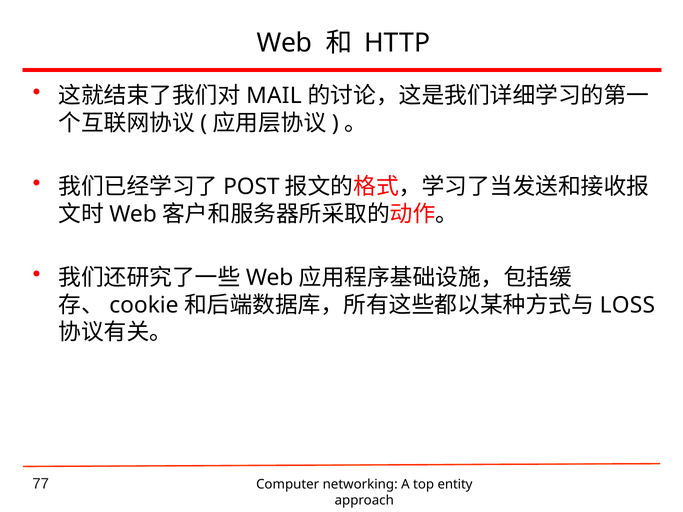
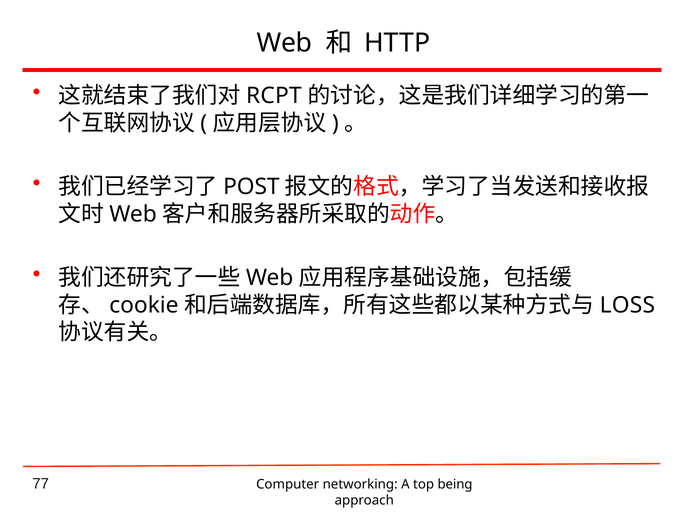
MAIL: MAIL -> RCPT
entity: entity -> being
